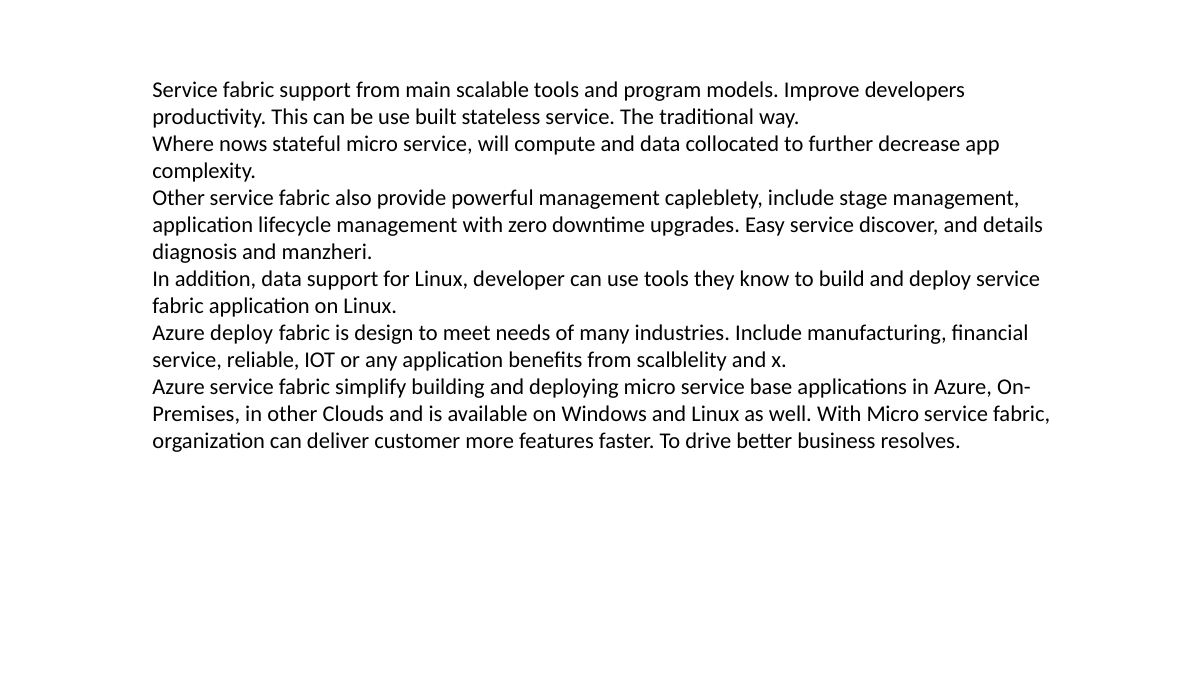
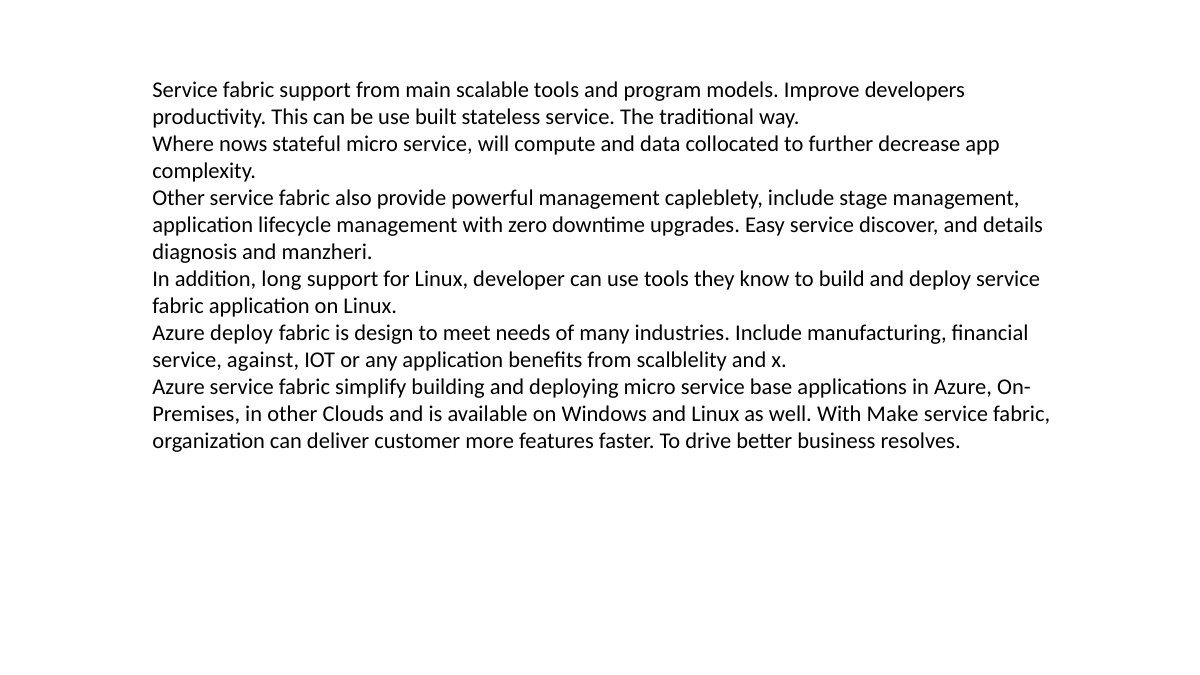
addition data: data -> long
reliable: reliable -> against
With Micro: Micro -> Make
